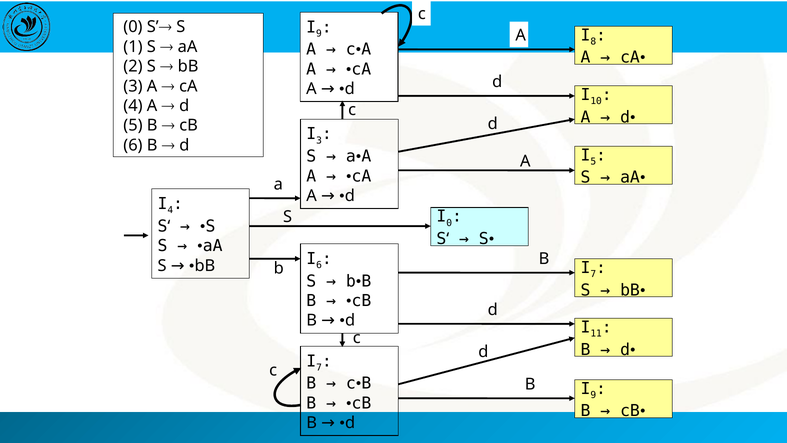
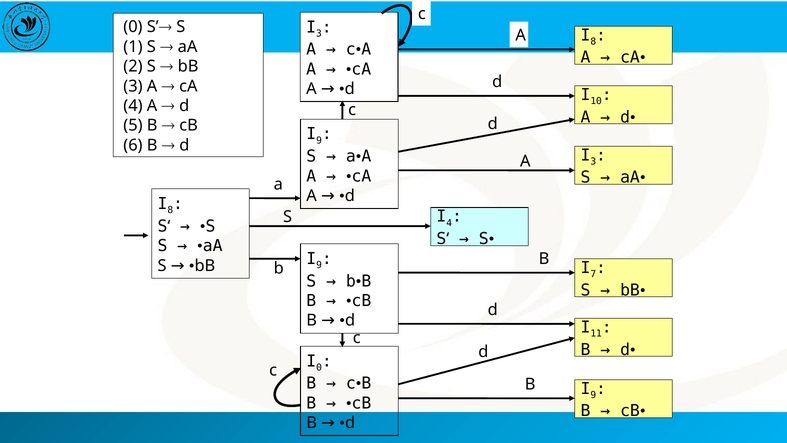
9 at (319, 33): 9 -> 3
3 at (319, 140): 3 -> 9
5 at (593, 161): 5 -> 3
4 at (170, 210): 4 -> 8
0 at (449, 223): 0 -> 4
6 at (319, 265): 6 -> 9
7 at (319, 367): 7 -> 0
